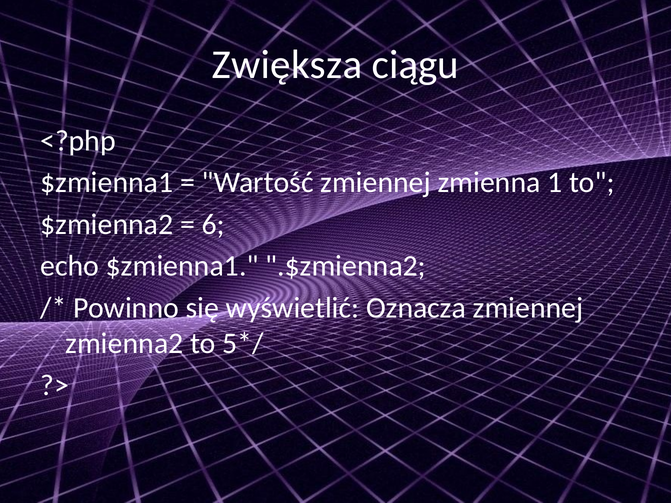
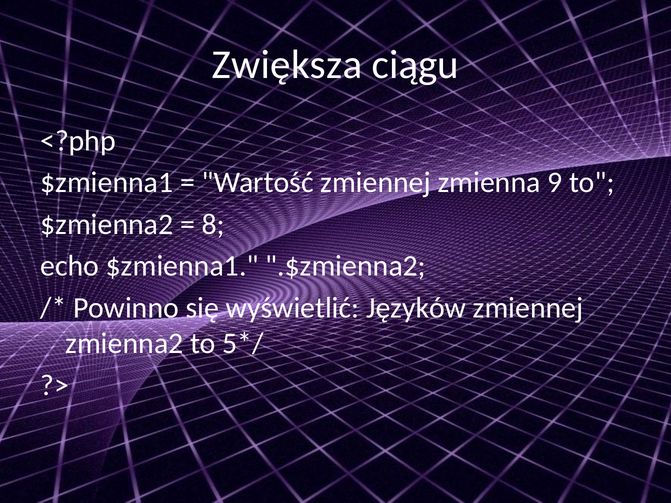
1: 1 -> 9
6: 6 -> 8
Oznacza: Oznacza -> Języków
